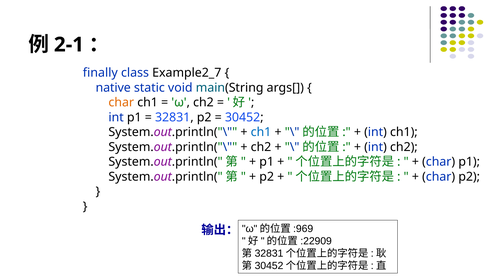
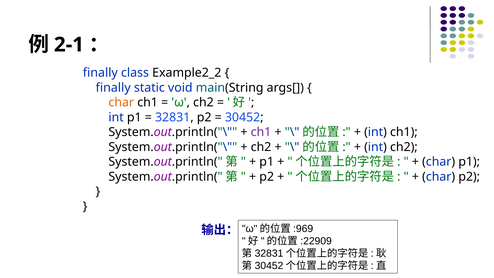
Example2_7: Example2_7 -> Example2_2
native at (113, 88): native -> finally
ch1 at (261, 132) colour: blue -> purple
